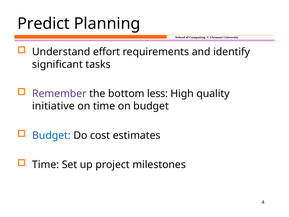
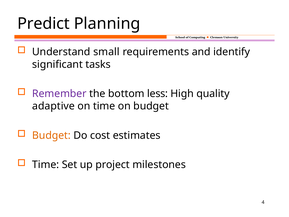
effort: effort -> small
initiative: initiative -> adaptive
Budget at (51, 135) colour: blue -> orange
